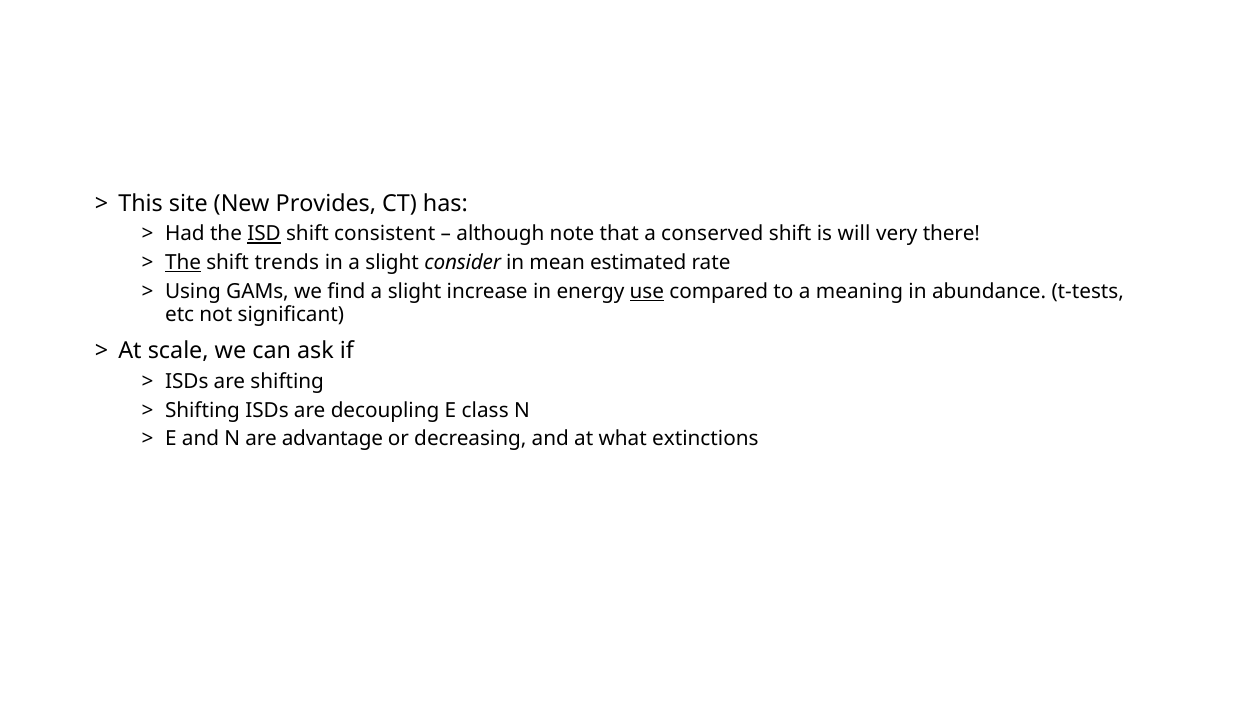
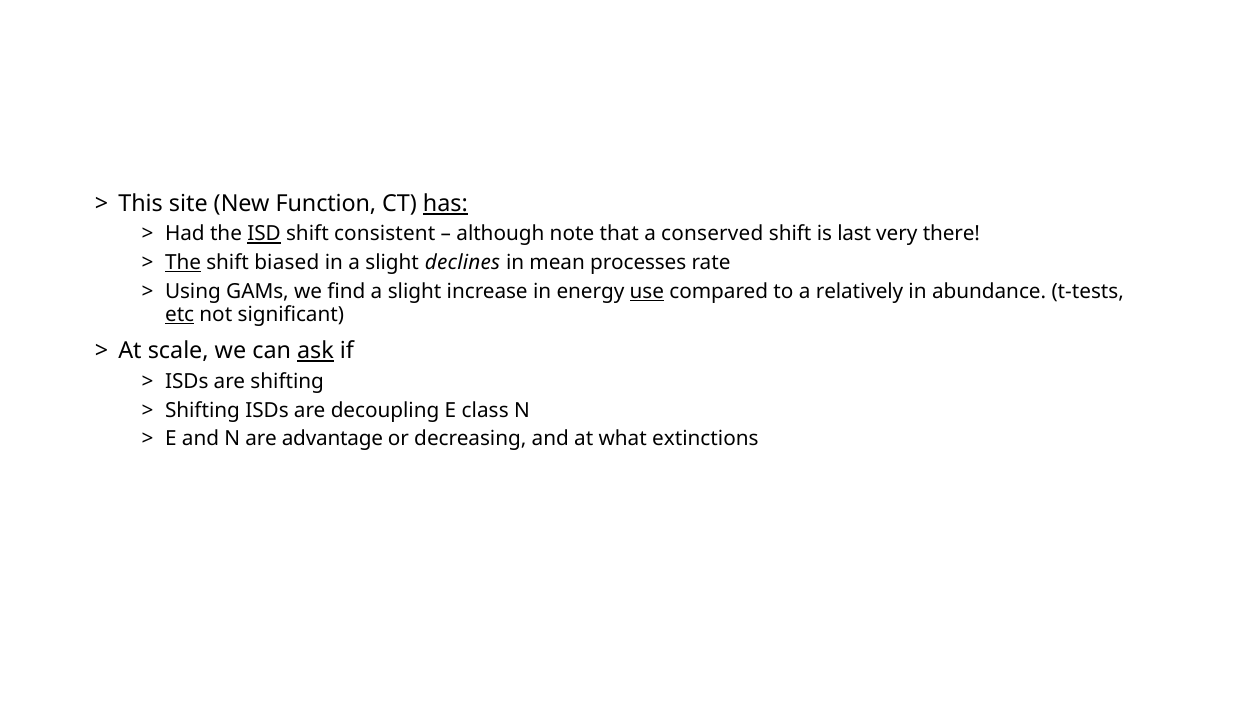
Provides: Provides -> Function
has underline: none -> present
will: will -> last
trends: trends -> biased
consider: consider -> declines
estimated: estimated -> processes
meaning: meaning -> relatively
etc underline: none -> present
ask underline: none -> present
